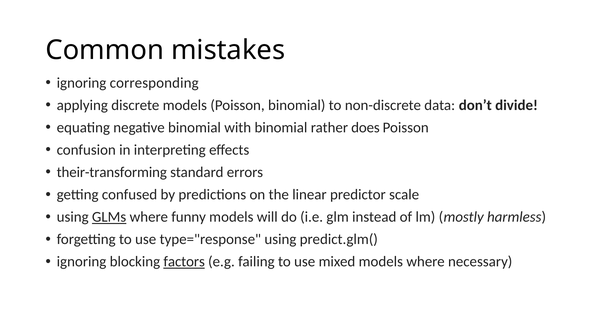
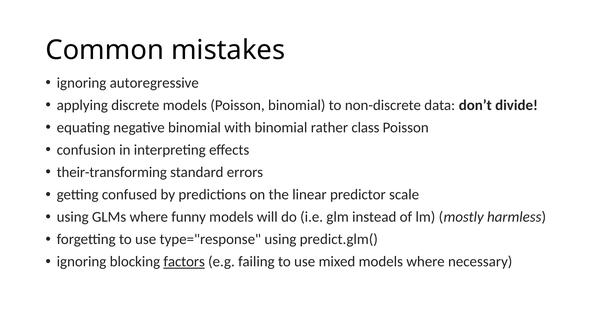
corresponding: corresponding -> autoregressive
does: does -> class
GLMs underline: present -> none
